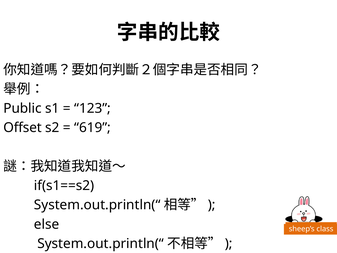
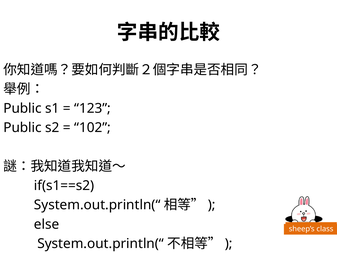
Offset at (23, 128): Offset -> Public
619: 619 -> 102
